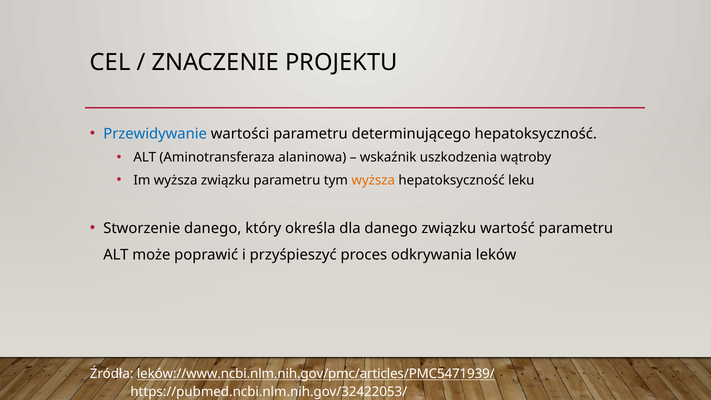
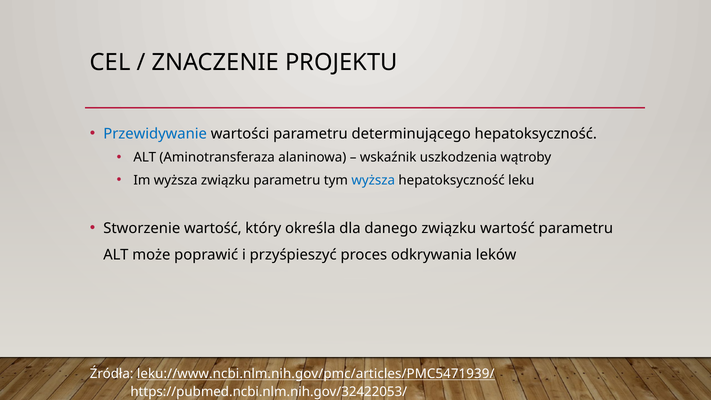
wyższa at (373, 180) colour: orange -> blue
Stworzenie danego: danego -> wartość
leków://www.ncbi.nlm.nih.gov/pmc/articles/PMC5471939/: leków://www.ncbi.nlm.nih.gov/pmc/articles/PMC5471939/ -> leku://www.ncbi.nlm.nih.gov/pmc/articles/PMC5471939/
